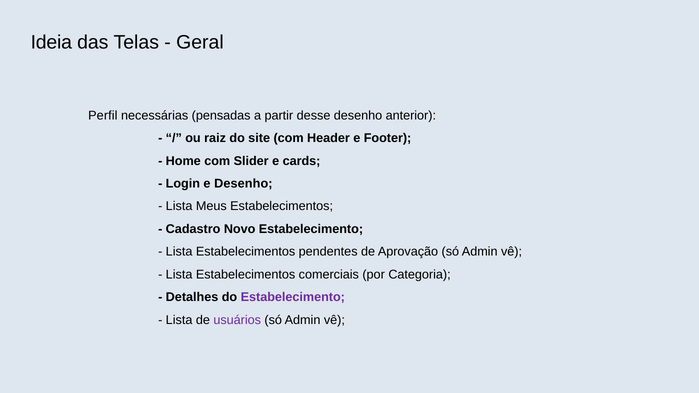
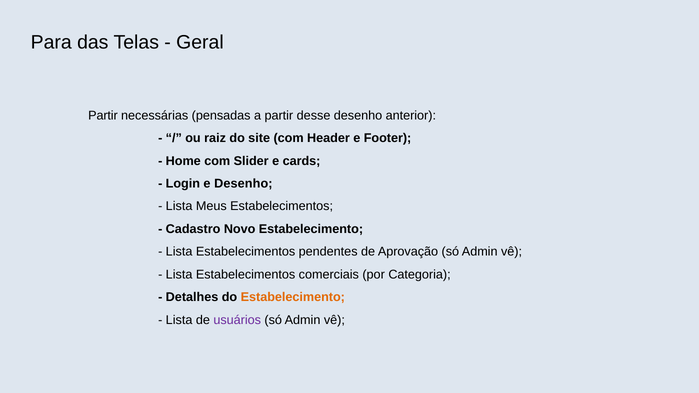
Ideia: Ideia -> Para
Perfil at (103, 116): Perfil -> Partir
Estabelecimento at (293, 297) colour: purple -> orange
